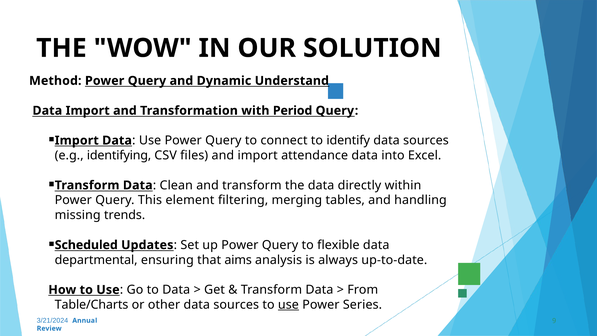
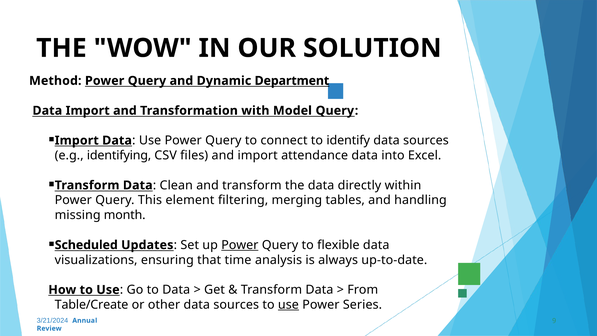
Understand: Understand -> Department
Period: Period -> Model
trends: trends -> month
Power at (240, 245) underline: none -> present
departmental: departmental -> visualizations
aims: aims -> time
Table/Charts: Table/Charts -> Table/Create
